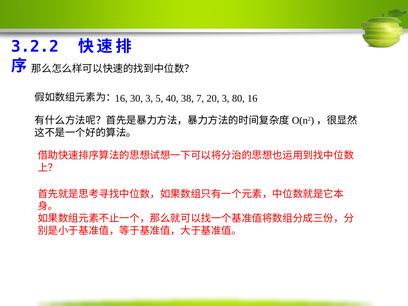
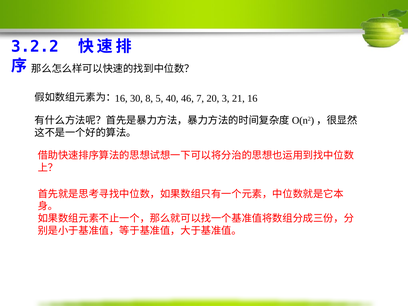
30 3: 3 -> 8
38: 38 -> 46
80: 80 -> 21
